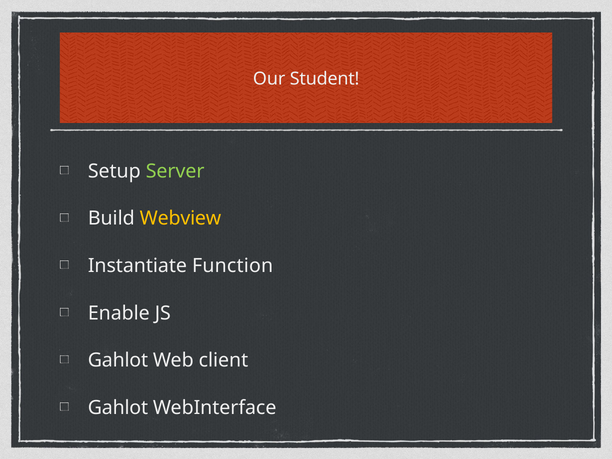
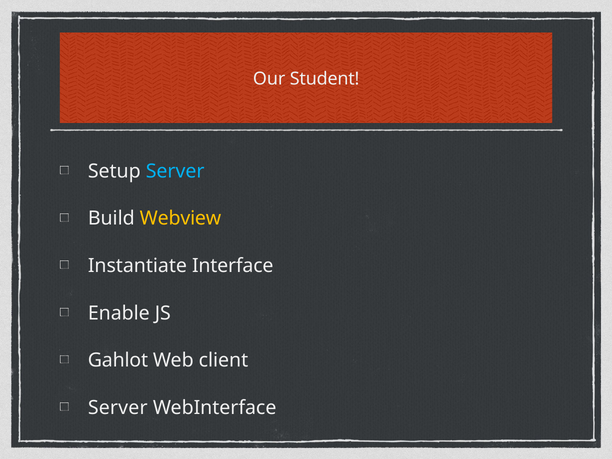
Server at (175, 171) colour: light green -> light blue
Function: Function -> Interface
Gahlot at (118, 408): Gahlot -> Server
